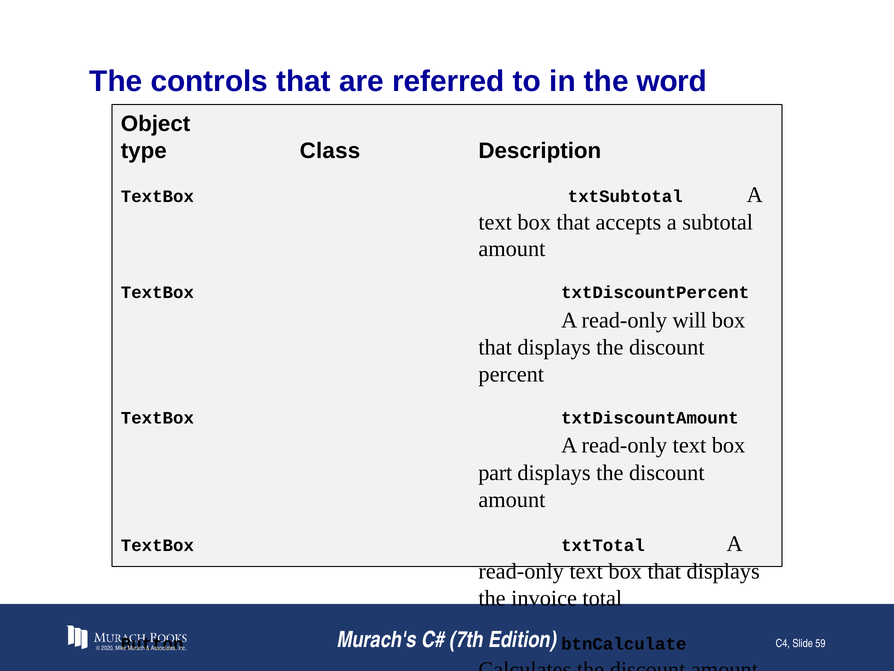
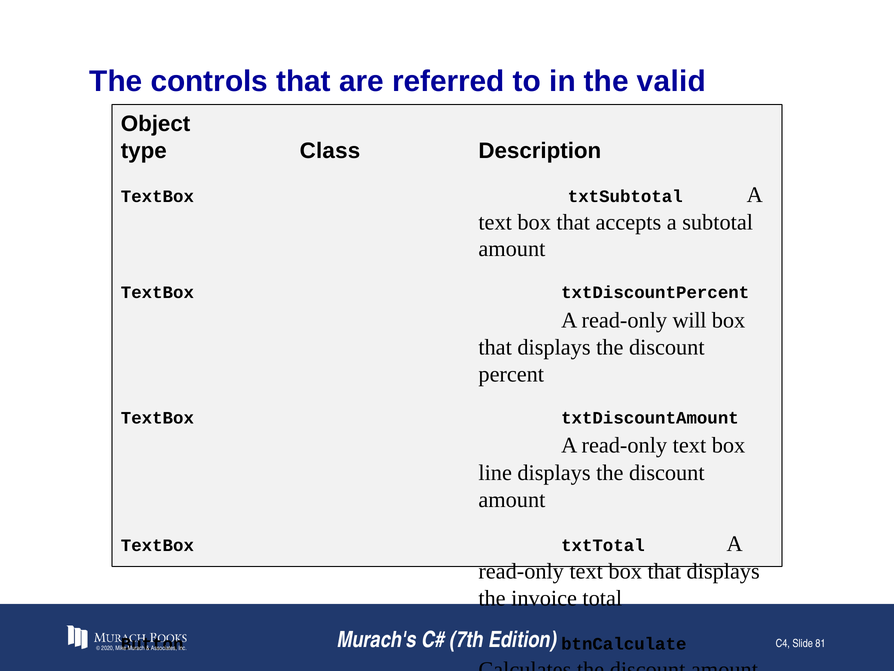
word: word -> valid
part: part -> line
59: 59 -> 81
